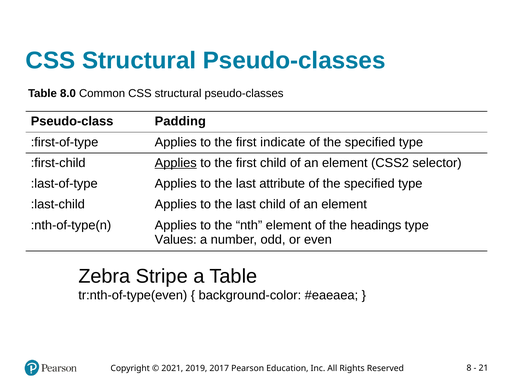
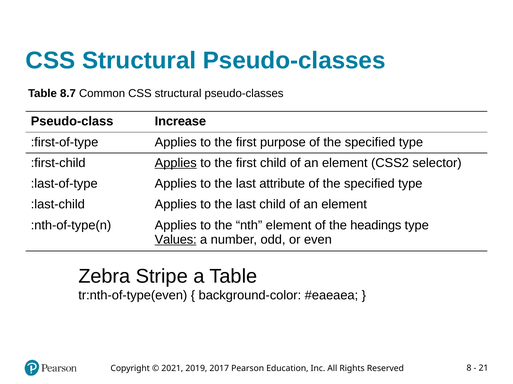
8.0: 8.0 -> 8.7
Padding: Padding -> Increase
indicate: indicate -> purpose
Values underline: none -> present
